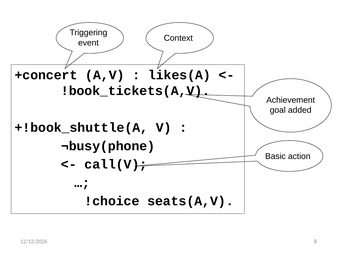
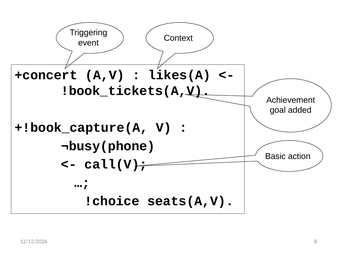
+!book_shuttle(A: +!book_shuttle(A -> +!book_capture(A
